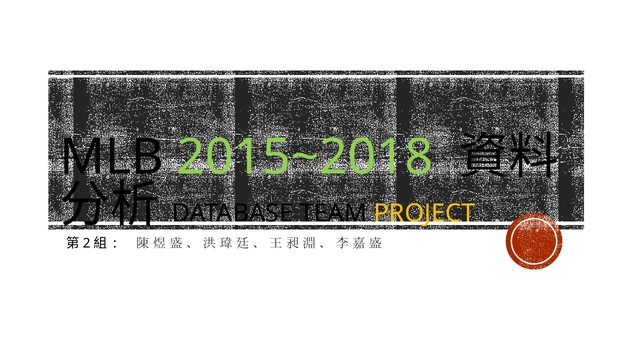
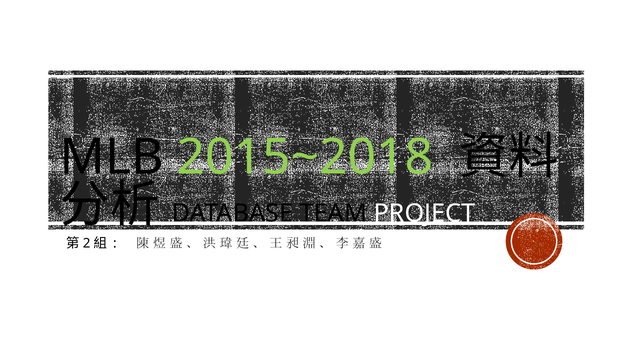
PROJECT colour: yellow -> white
